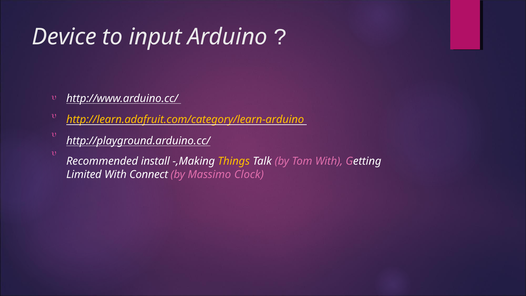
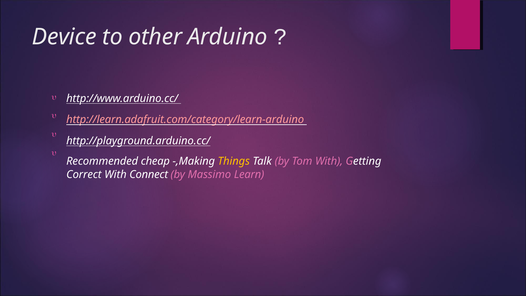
input: input -> other
http://learn.adafruit.com/category/learn-arduino colour: yellow -> pink
install: install -> cheap
Limited: Limited -> Correct
Clock: Clock -> Learn
